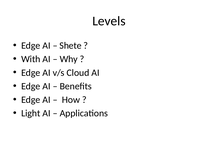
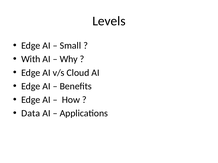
Shete: Shete -> Small
Light: Light -> Data
